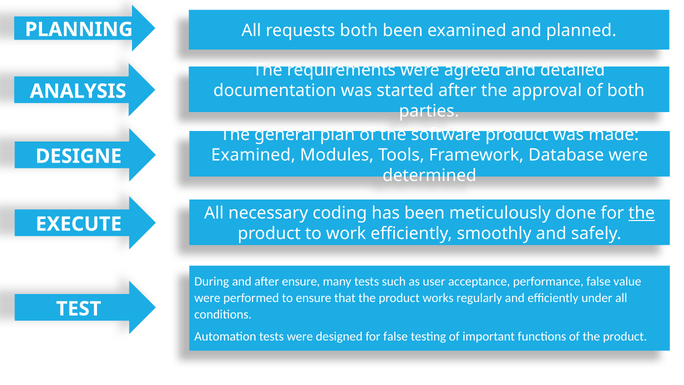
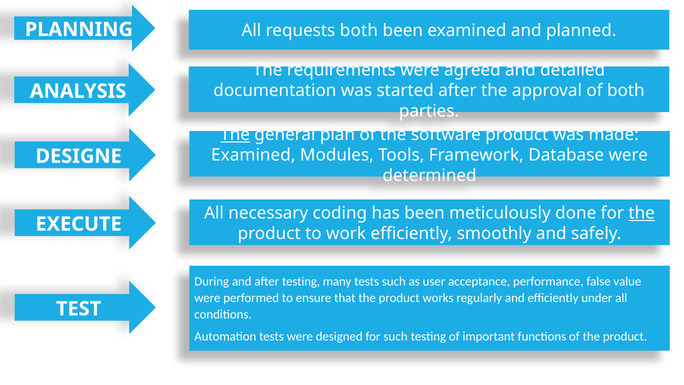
The at (235, 134) underline: none -> present
after ensure: ensure -> testing
for false: false -> such
